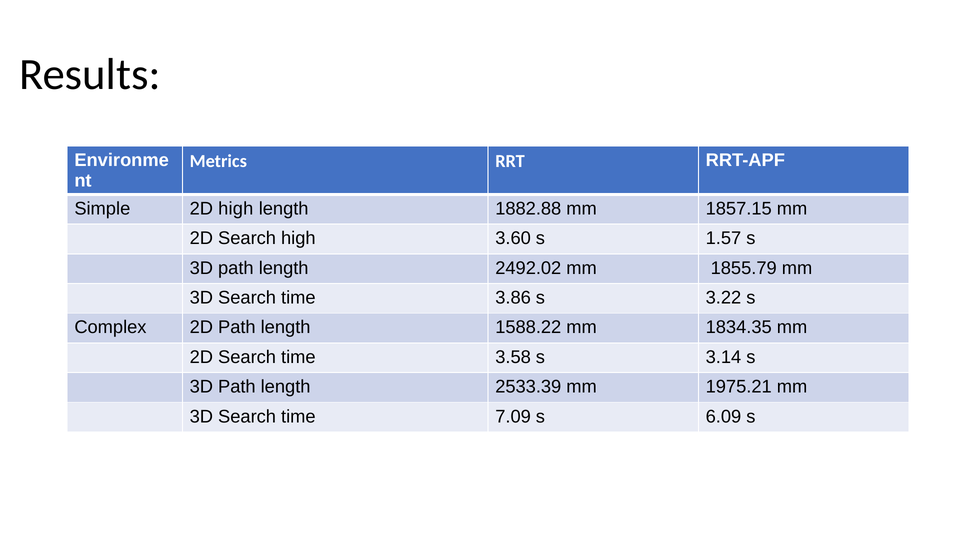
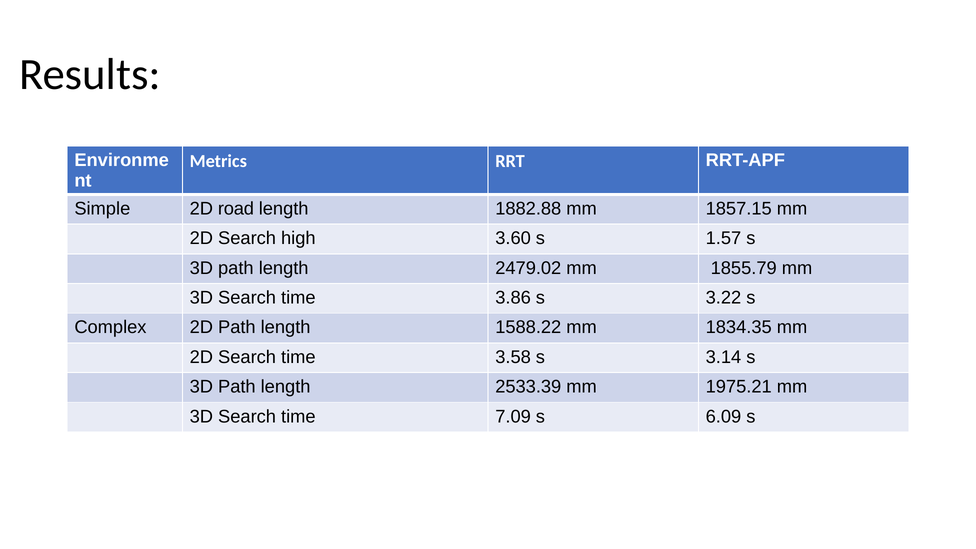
2D high: high -> road
2492.02: 2492.02 -> 2479.02
